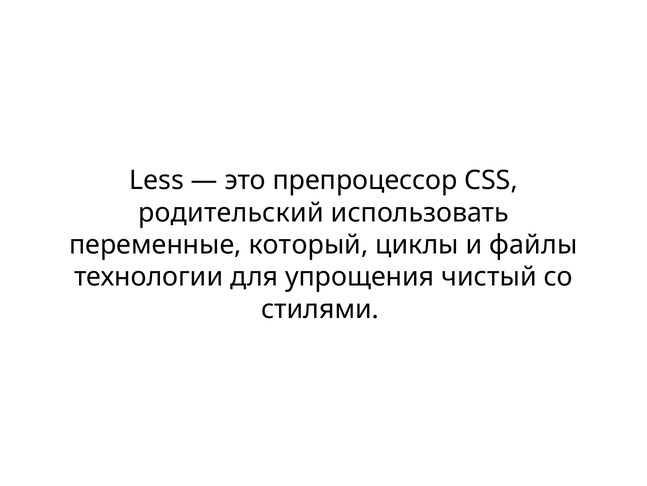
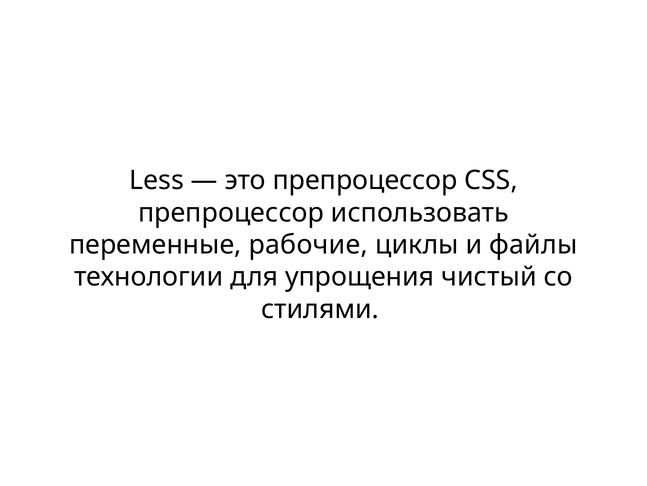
родительский at (231, 212): родительский -> препроцессор
который: который -> рабочие
